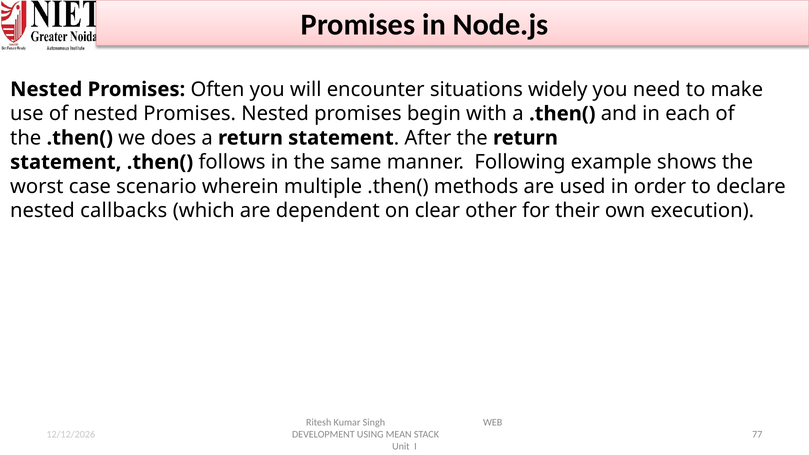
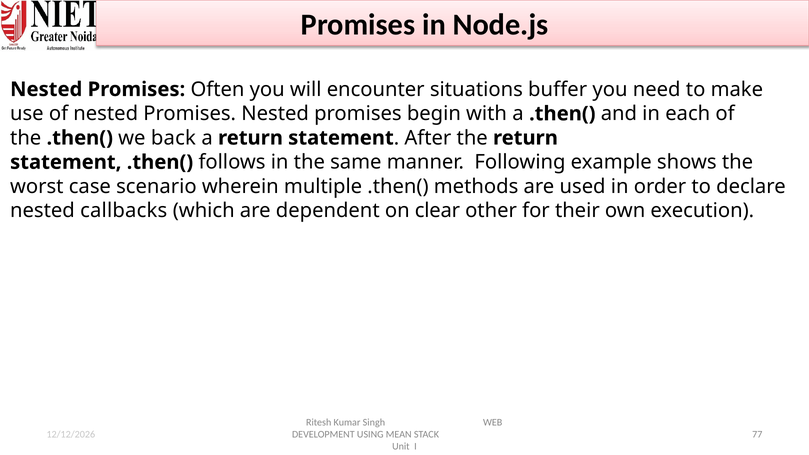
widely: widely -> buffer
does: does -> back
